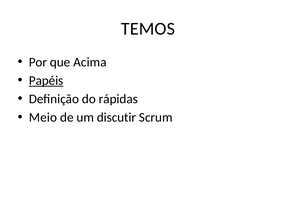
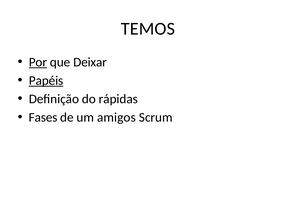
Por underline: none -> present
Acima: Acima -> Deixar
Meio: Meio -> Fases
discutir: discutir -> amigos
